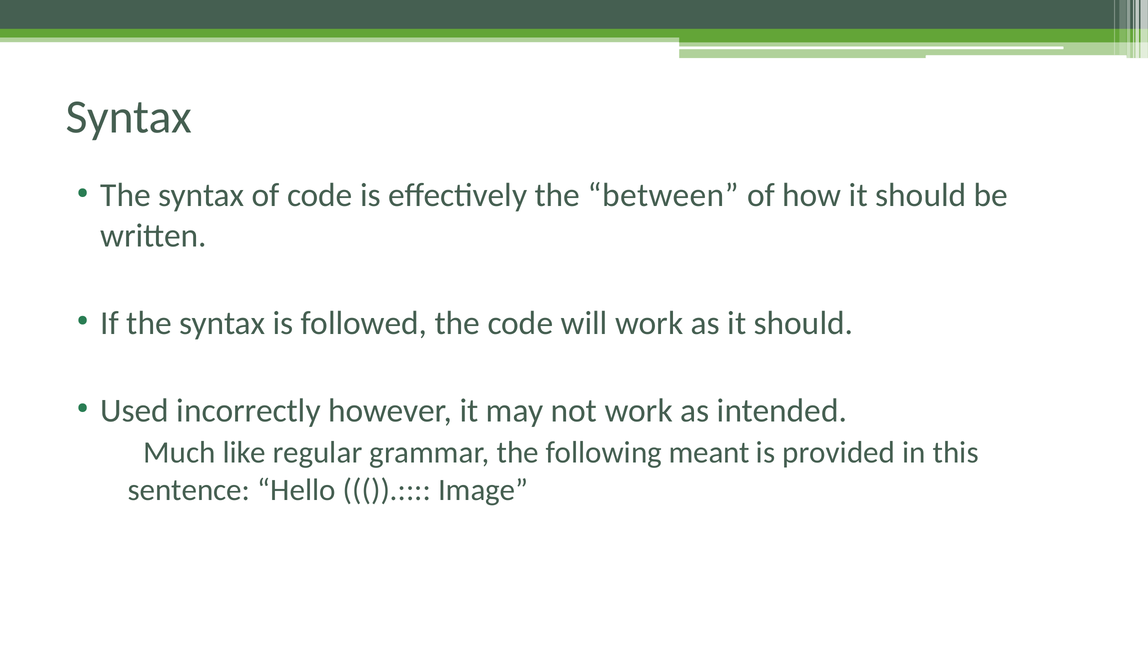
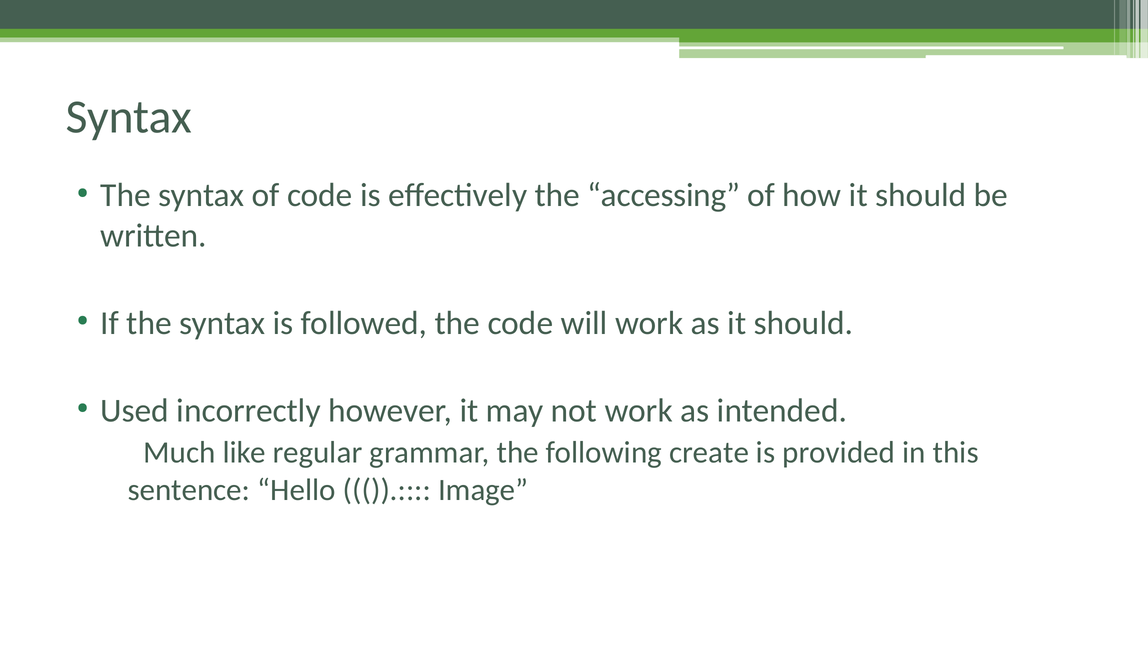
between: between -> accessing
meant: meant -> create
